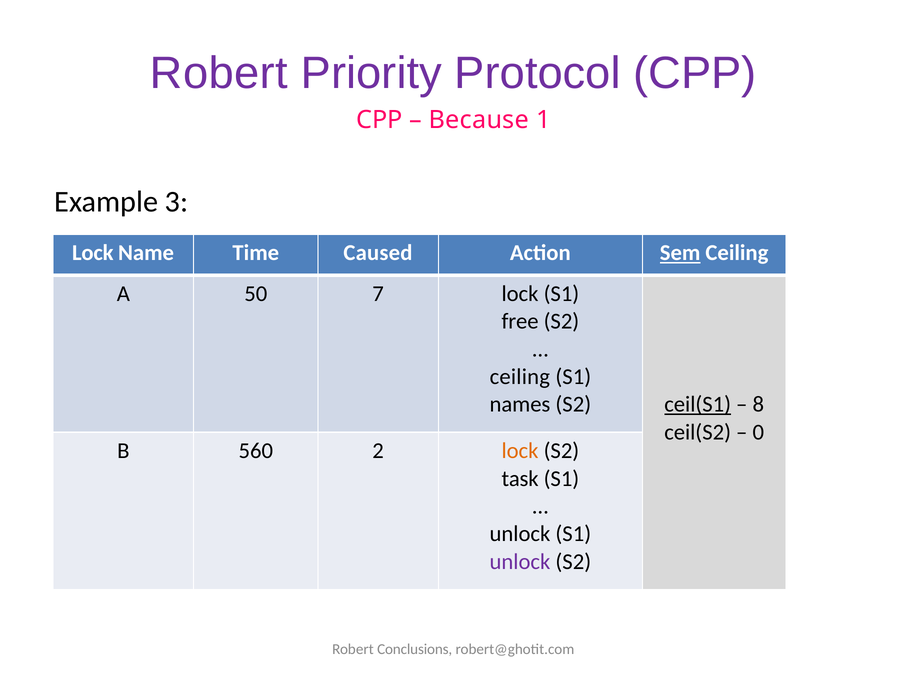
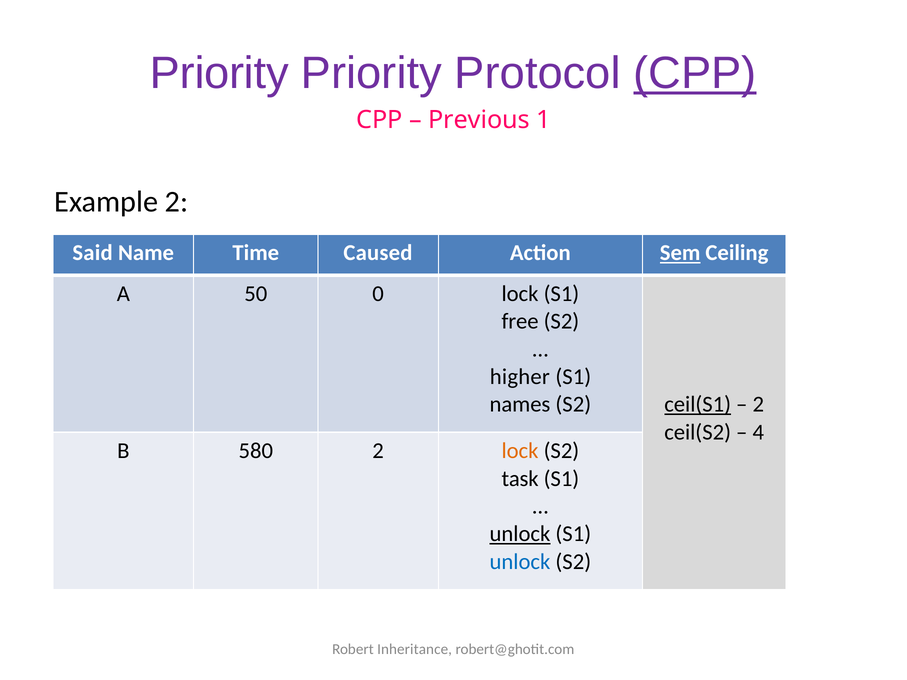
Robert at (219, 73): Robert -> Priority
CPP at (695, 73) underline: none -> present
Because: Because -> Previous
Example 3: 3 -> 2
Lock at (93, 253): Lock -> Said
7: 7 -> 0
ceiling at (520, 377): ceiling -> higher
8 at (758, 405): 8 -> 2
0: 0 -> 4
560: 560 -> 580
unlock at (520, 534) underline: none -> present
unlock at (520, 562) colour: purple -> blue
Conclusions: Conclusions -> Inheritance
